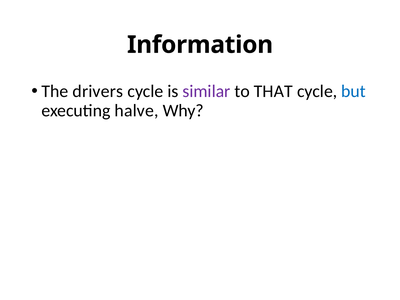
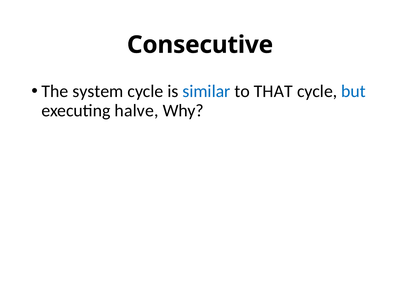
Information: Information -> Consecutive
drivers: drivers -> system
similar colour: purple -> blue
